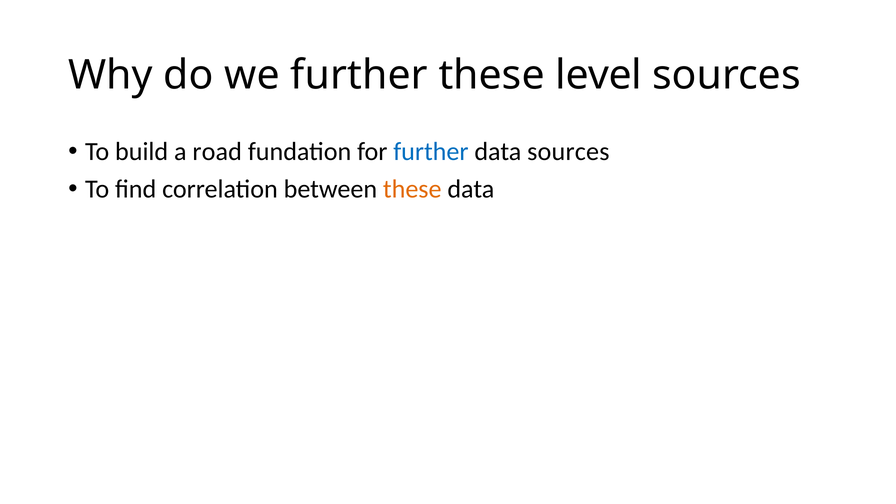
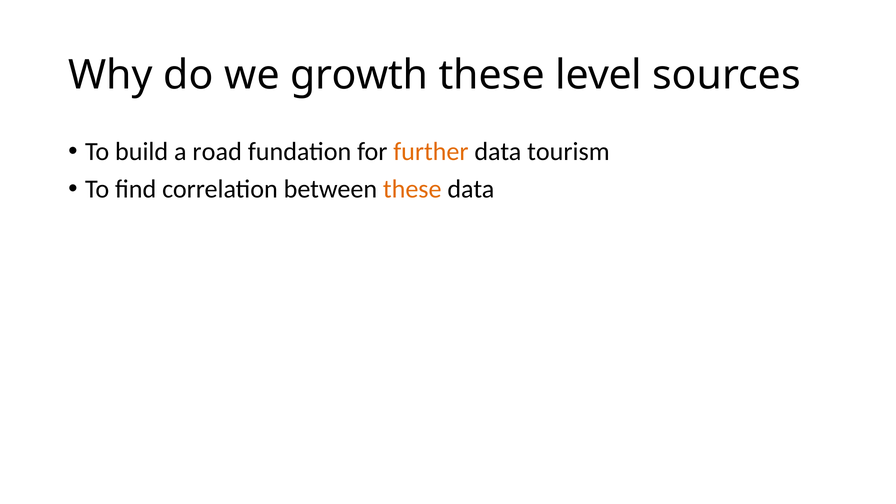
we further: further -> growth
further at (431, 151) colour: blue -> orange
data sources: sources -> tourism
